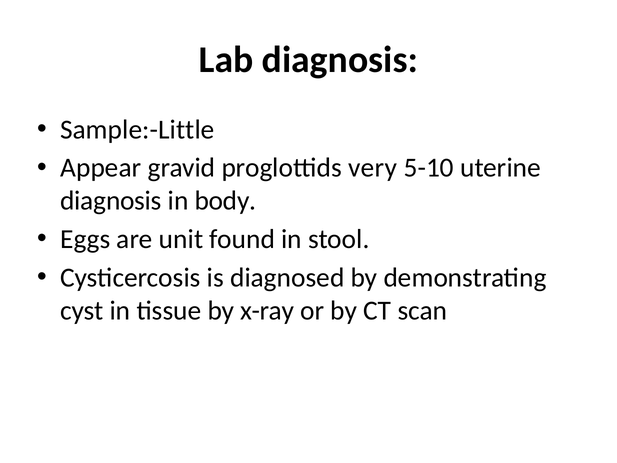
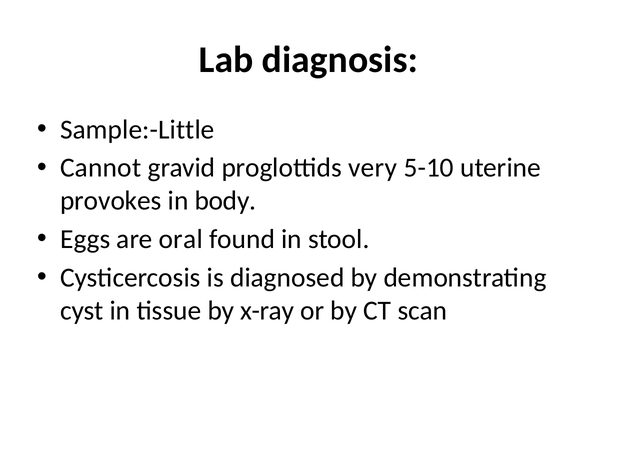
Appear: Appear -> Cannot
diagnosis at (111, 201): diagnosis -> provokes
unit: unit -> oral
